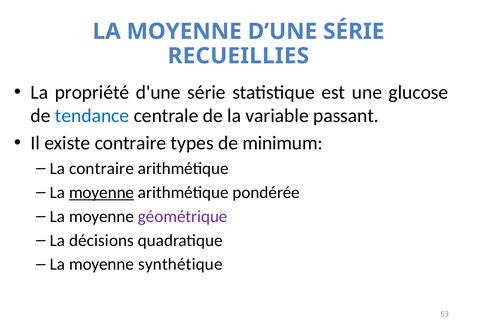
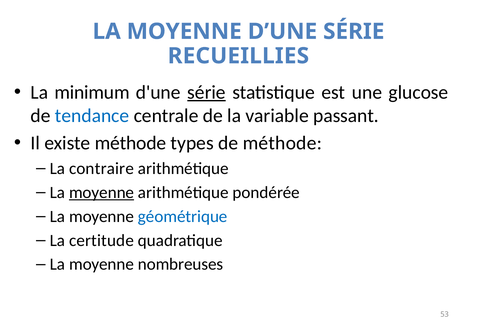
propriété: propriété -> minimum
série at (206, 92) underline: none -> present
existe contraire: contraire -> méthode
de minimum: minimum -> méthode
géométrique colour: purple -> blue
décisions: décisions -> certitude
synthétique: synthétique -> nombreuses
